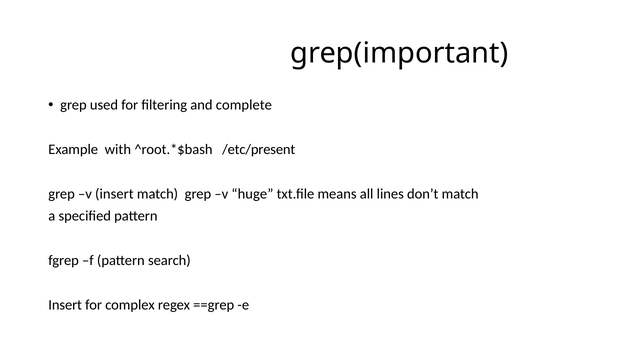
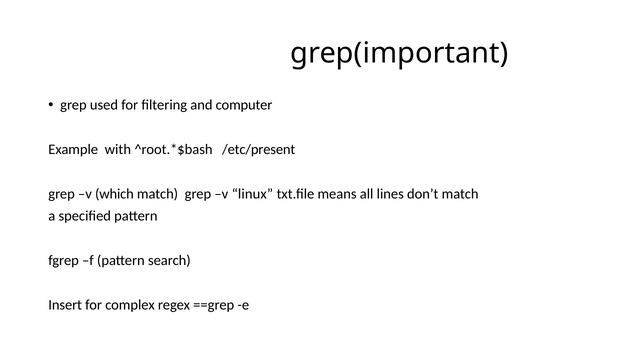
complete: complete -> computer
v insert: insert -> which
huge: huge -> linux
